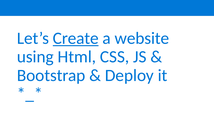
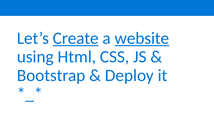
website underline: none -> present
